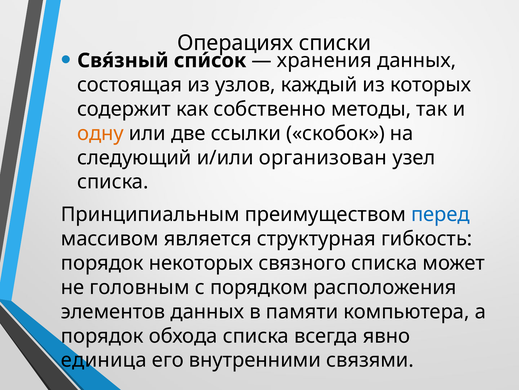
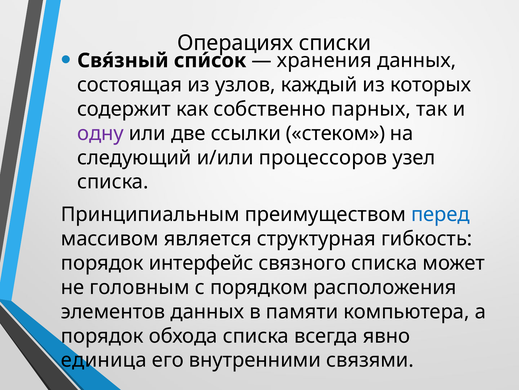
методы: методы -> парных
одну colour: orange -> purple
скобок: скобок -> стеком
организован: организован -> процессоров
некоторых: некоторых -> интерфейс
